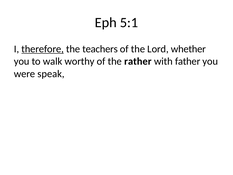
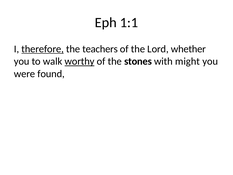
5:1: 5:1 -> 1:1
worthy underline: none -> present
rather: rather -> stones
father: father -> might
speak: speak -> found
